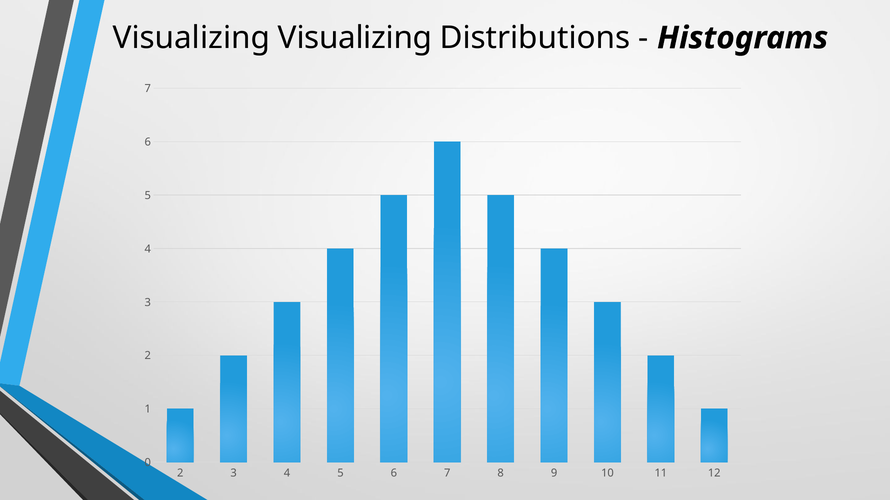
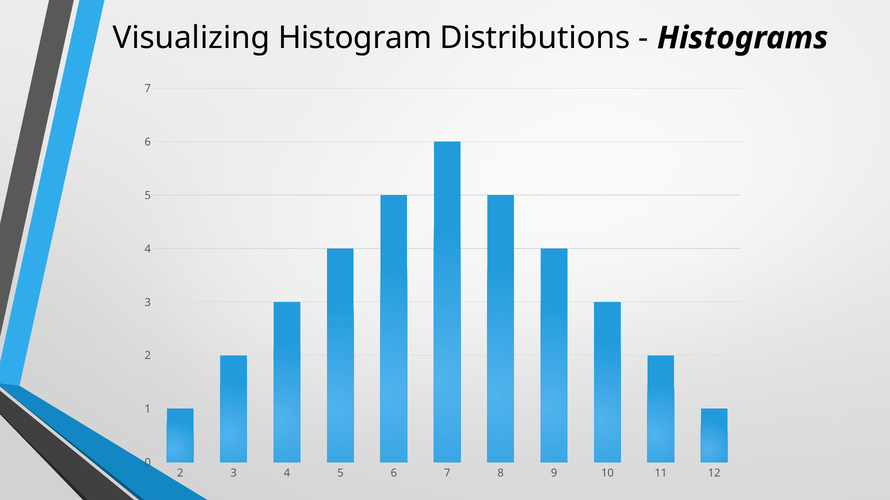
Visualizing Visualizing: Visualizing -> Histogram
